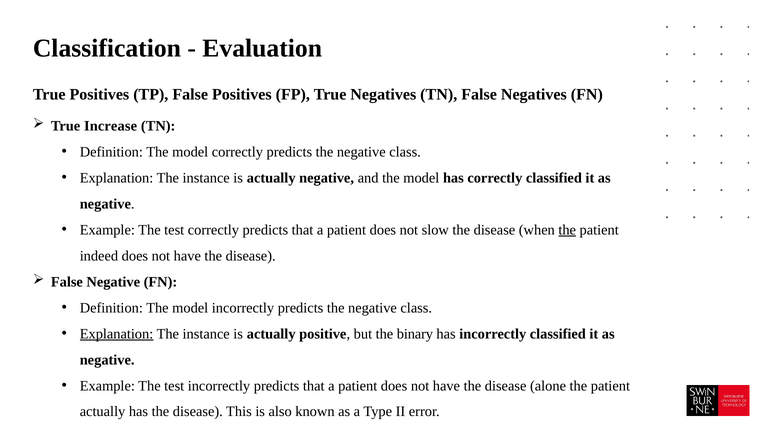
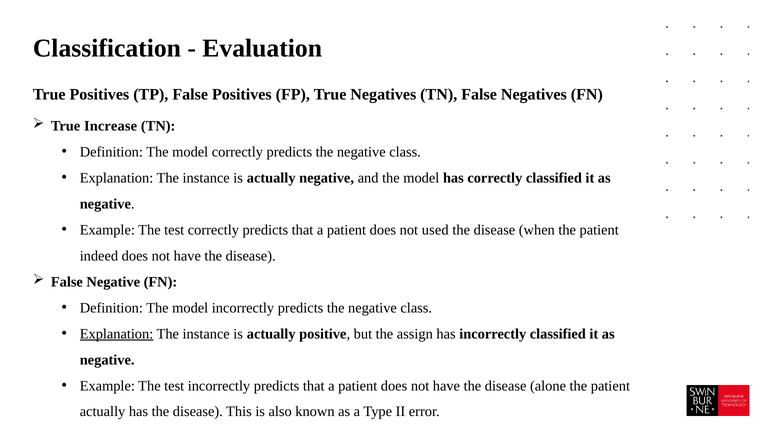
slow: slow -> used
the at (567, 230) underline: present -> none
binary: binary -> assign
